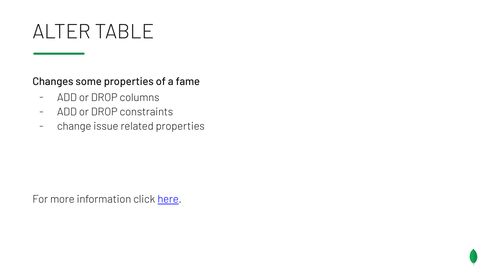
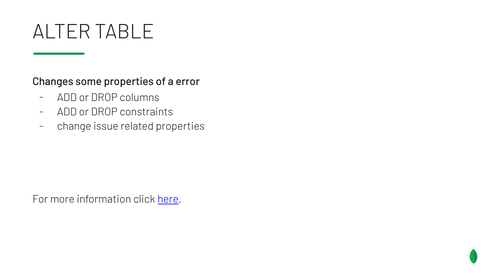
fame: fame -> error
